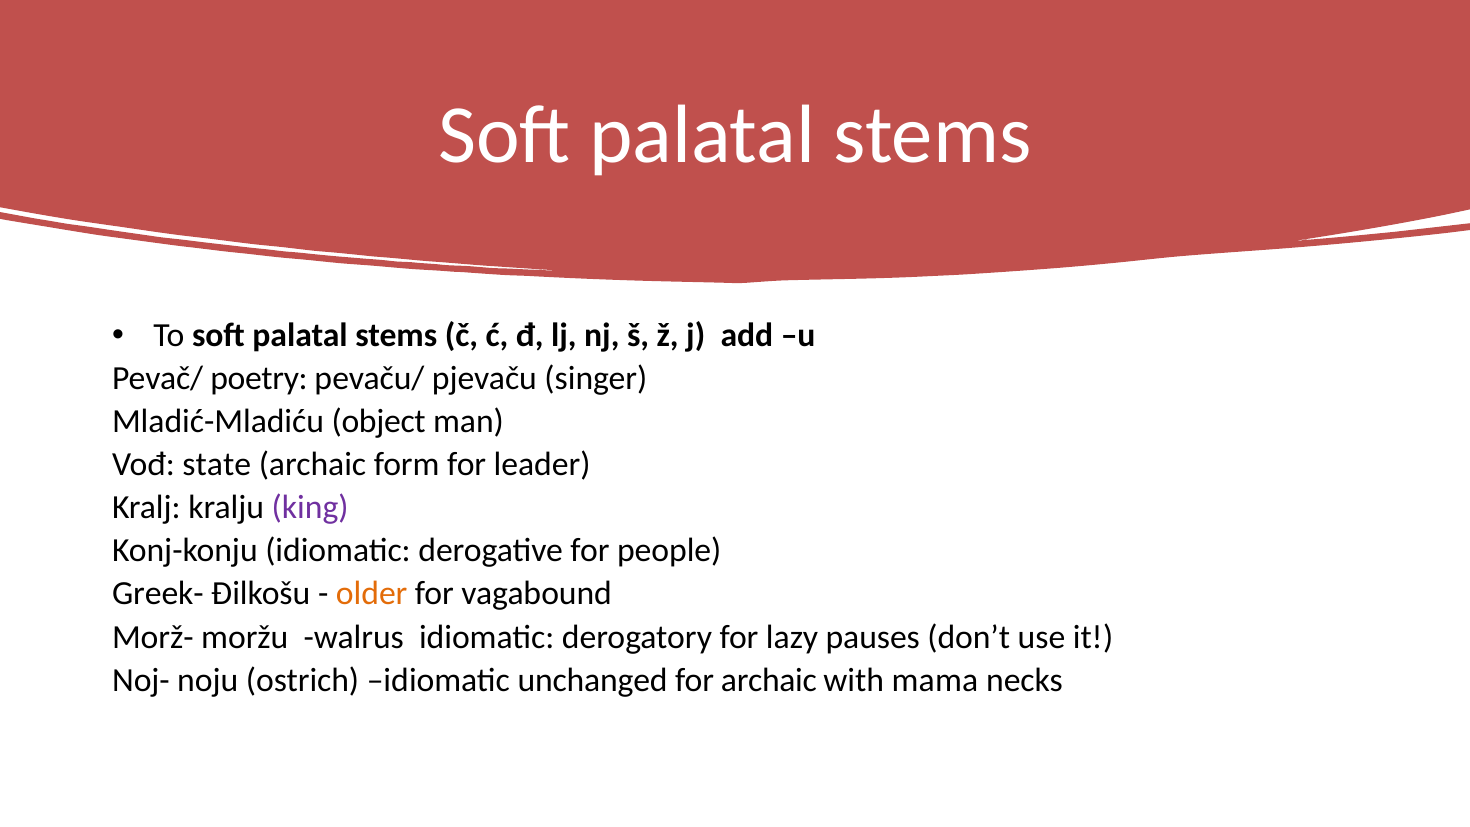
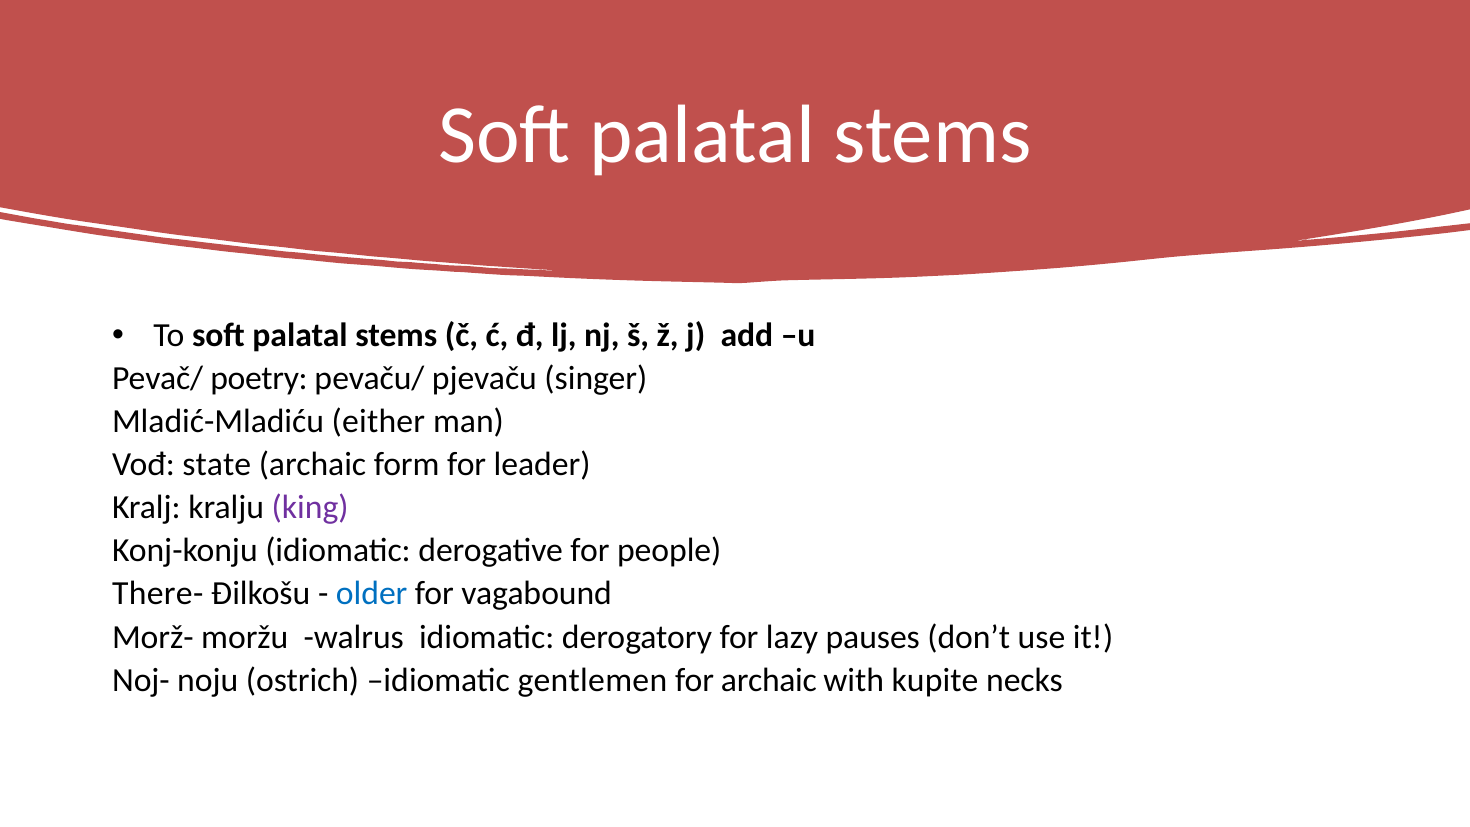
object: object -> either
Greek-: Greek- -> There-
older colour: orange -> blue
unchanged: unchanged -> gentlemen
mama: mama -> kupite
